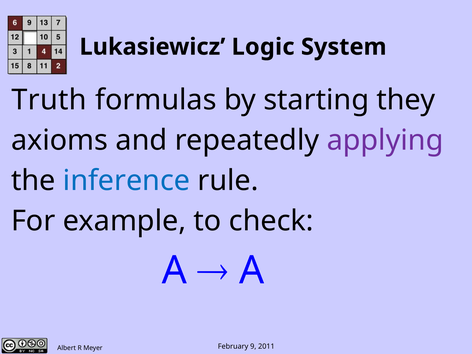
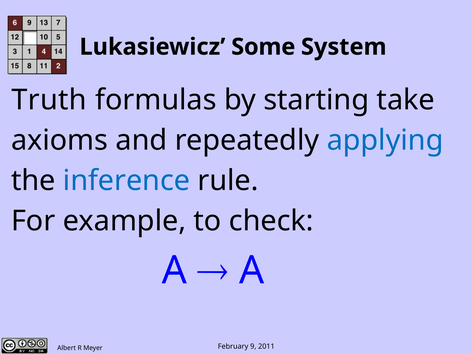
Logic: Logic -> Some
they: they -> take
applying colour: purple -> blue
